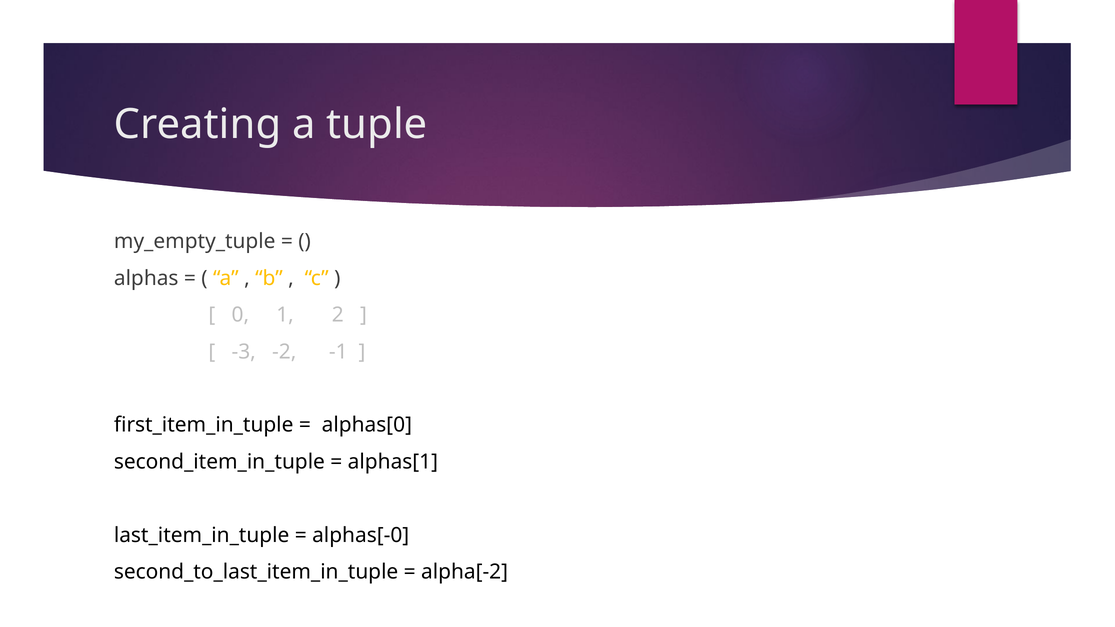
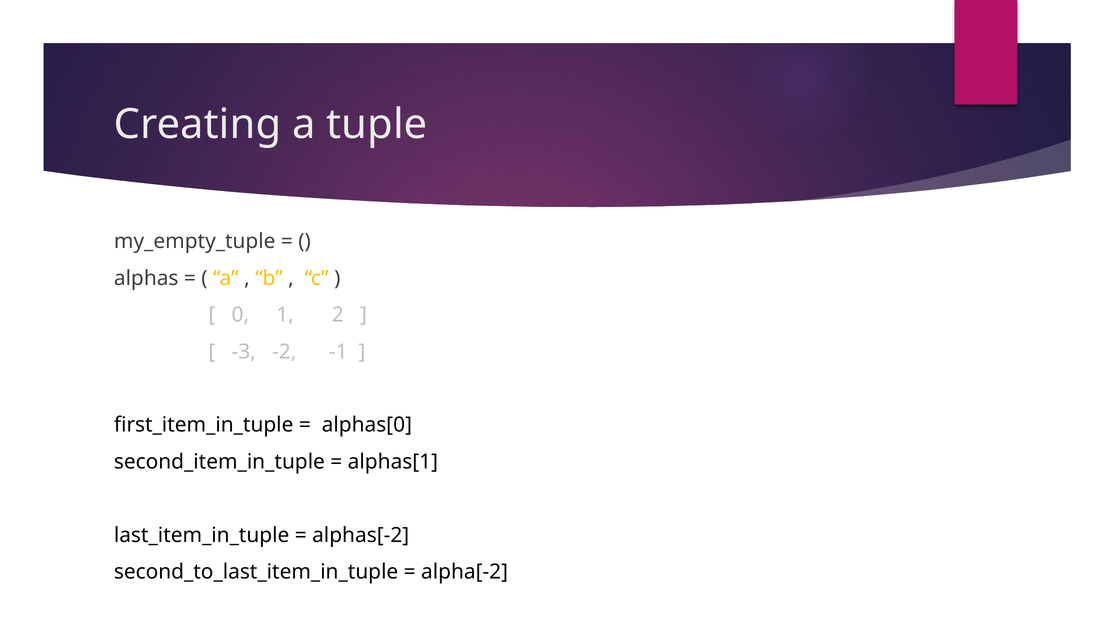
alphas[-0: alphas[-0 -> alphas[-2
